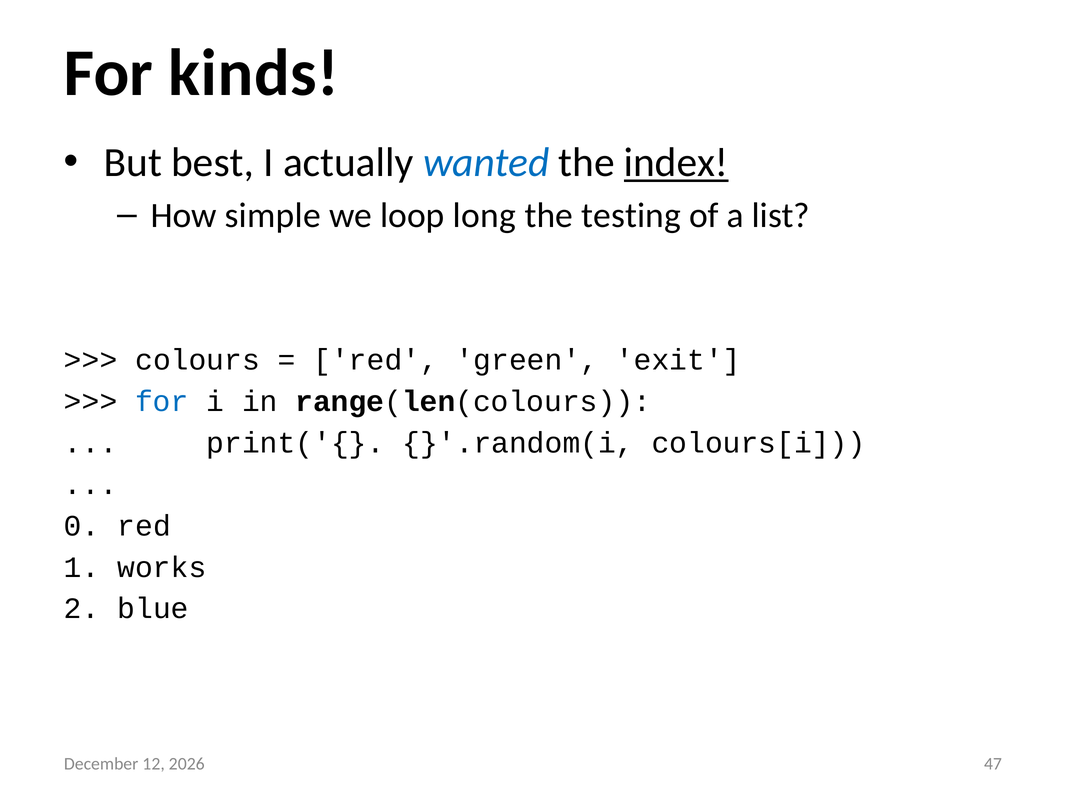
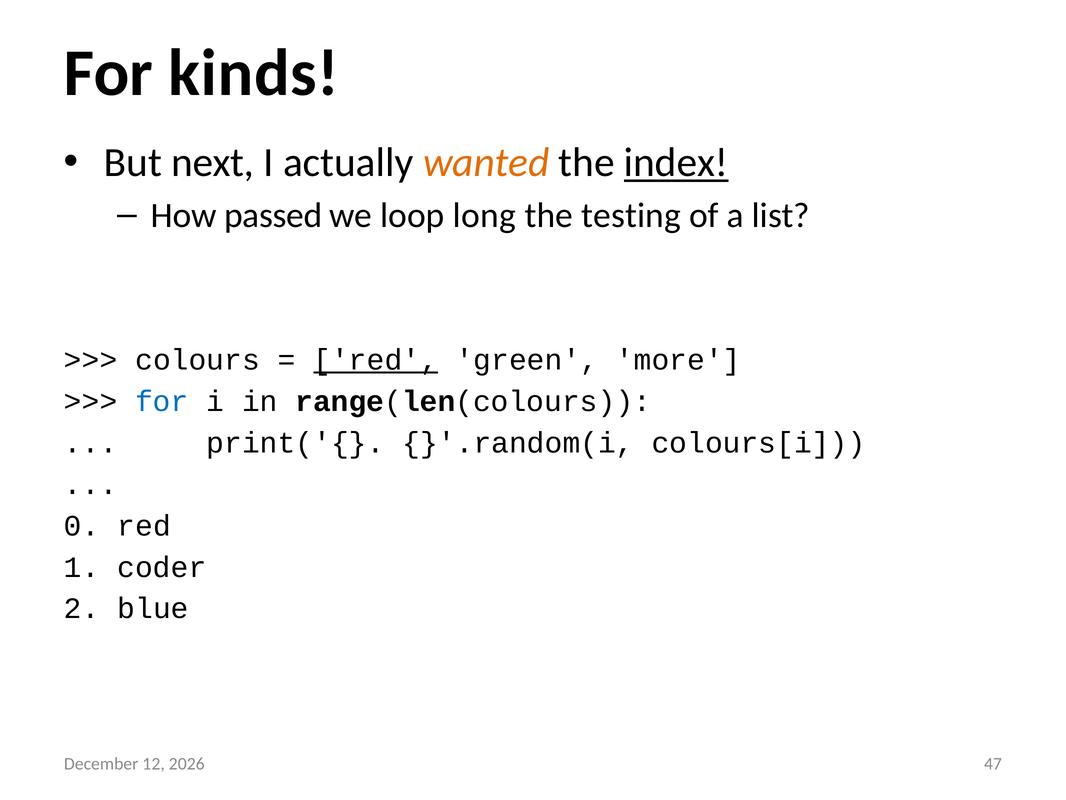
best: best -> next
wanted colour: blue -> orange
simple: simple -> passed
red at (376, 360) underline: none -> present
exit: exit -> more
works: works -> coder
